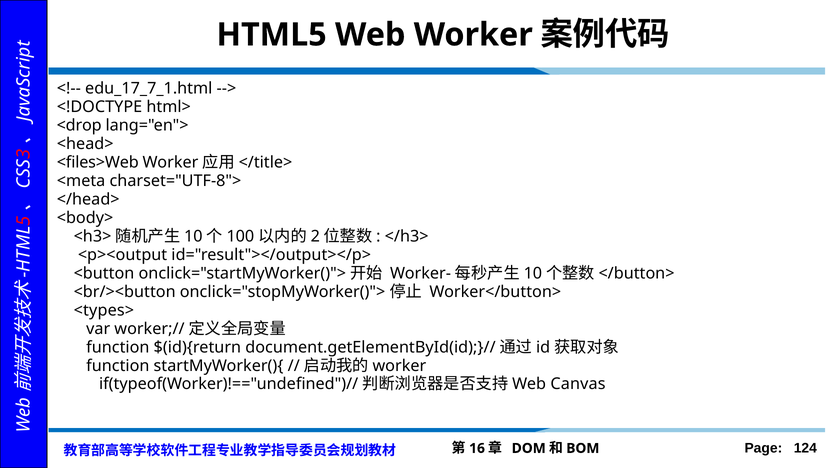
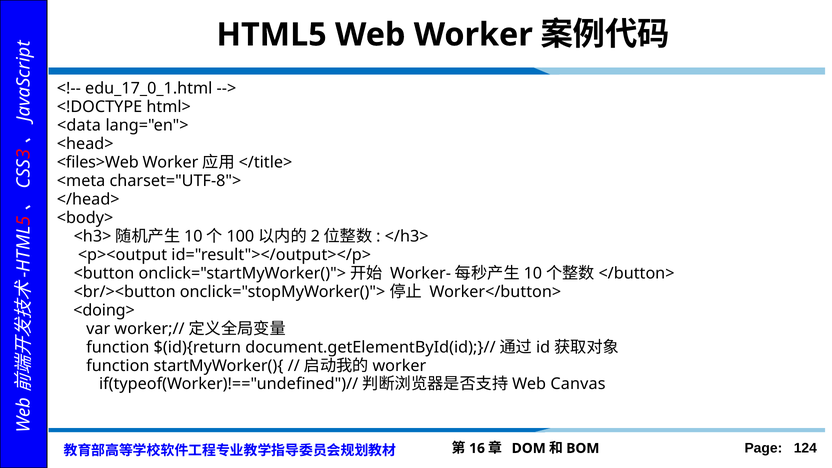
edu_17_7_1.html: edu_17_7_1.html -> edu_17_0_1.html
<drop: <drop -> <data
<types>: <types> -> <doing>
